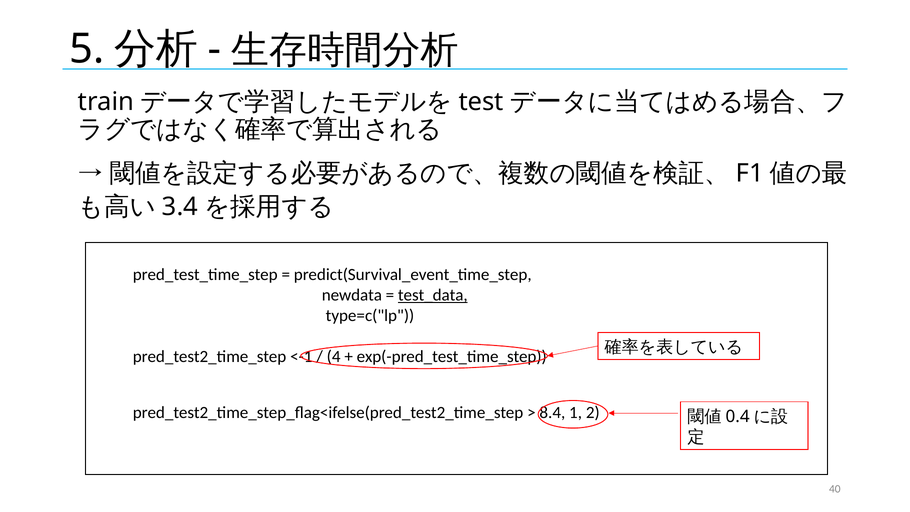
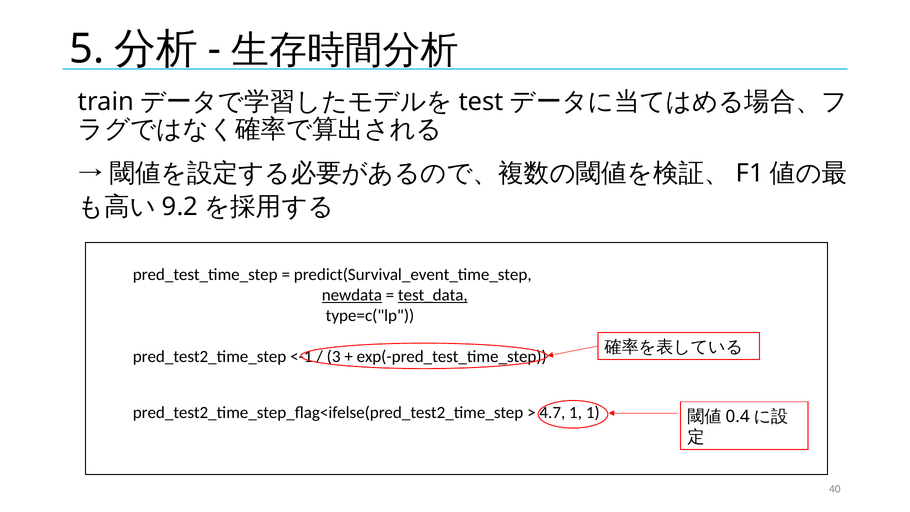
3.4: 3.4 -> 9.2
newdata underline: none -> present
4: 4 -> 3
8.4: 8.4 -> 4.7
1 2: 2 -> 1
